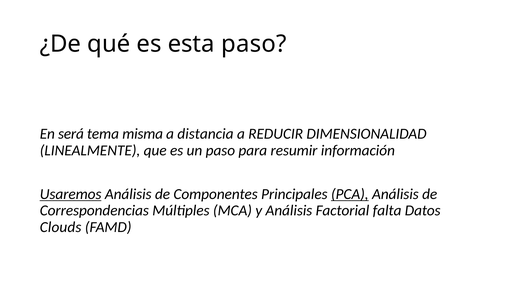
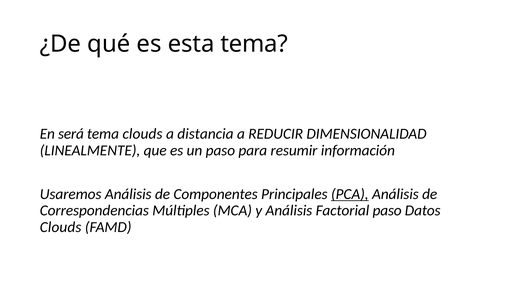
esta paso: paso -> tema
tema misma: misma -> clouds
Usaremos underline: present -> none
Factorial falta: falta -> paso
